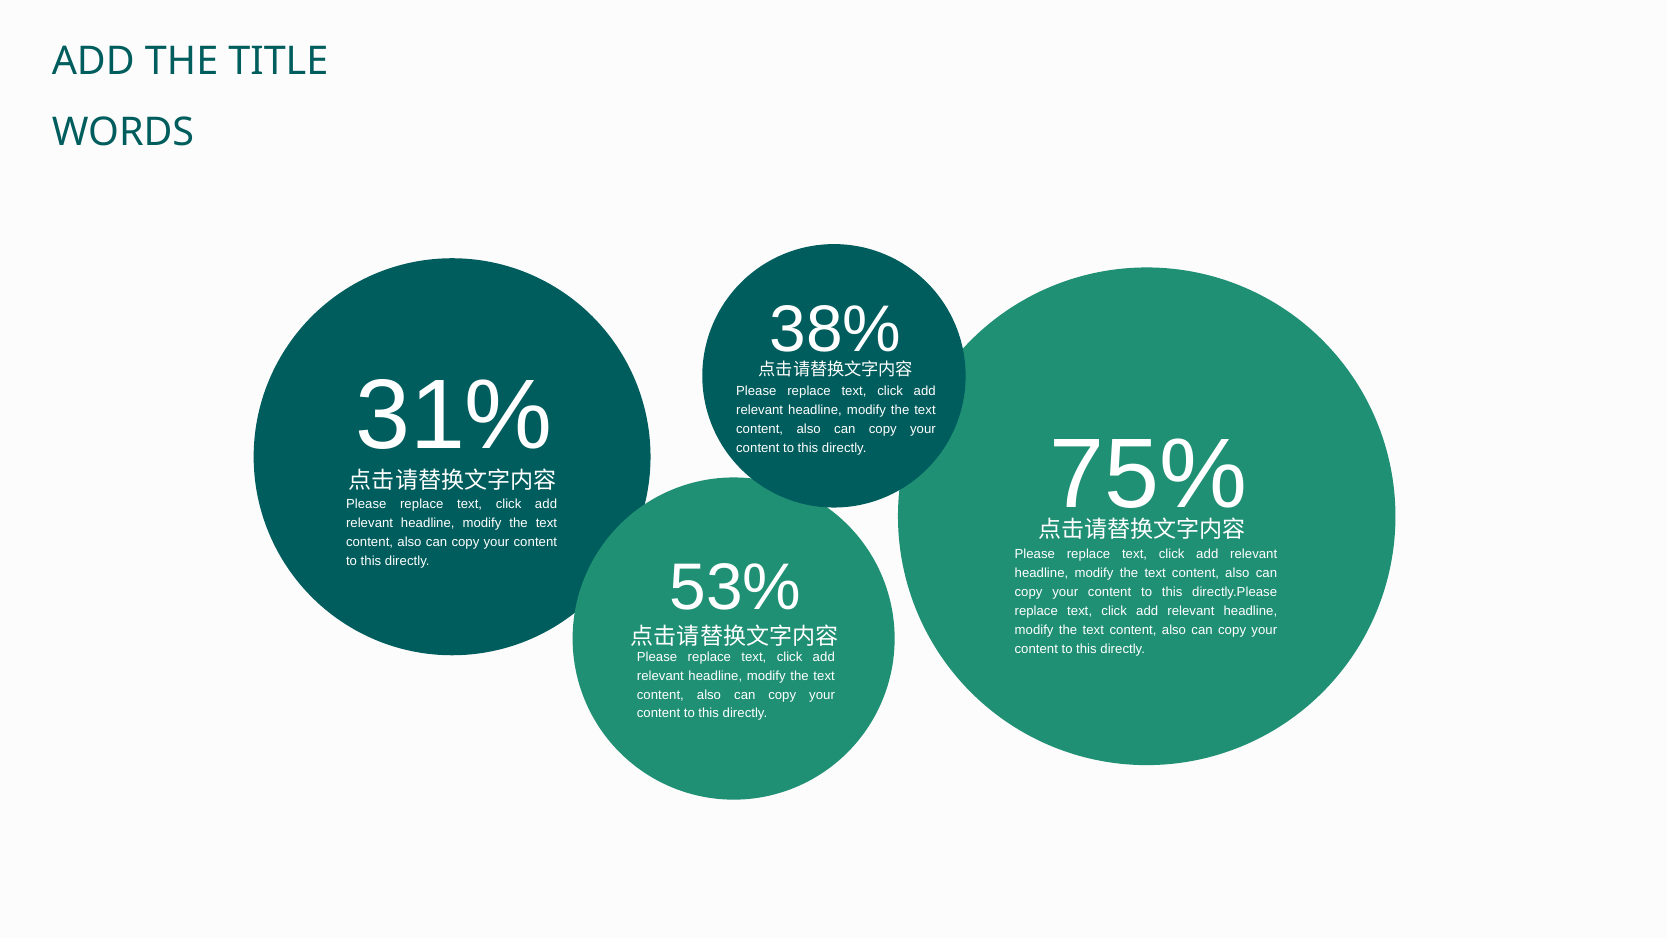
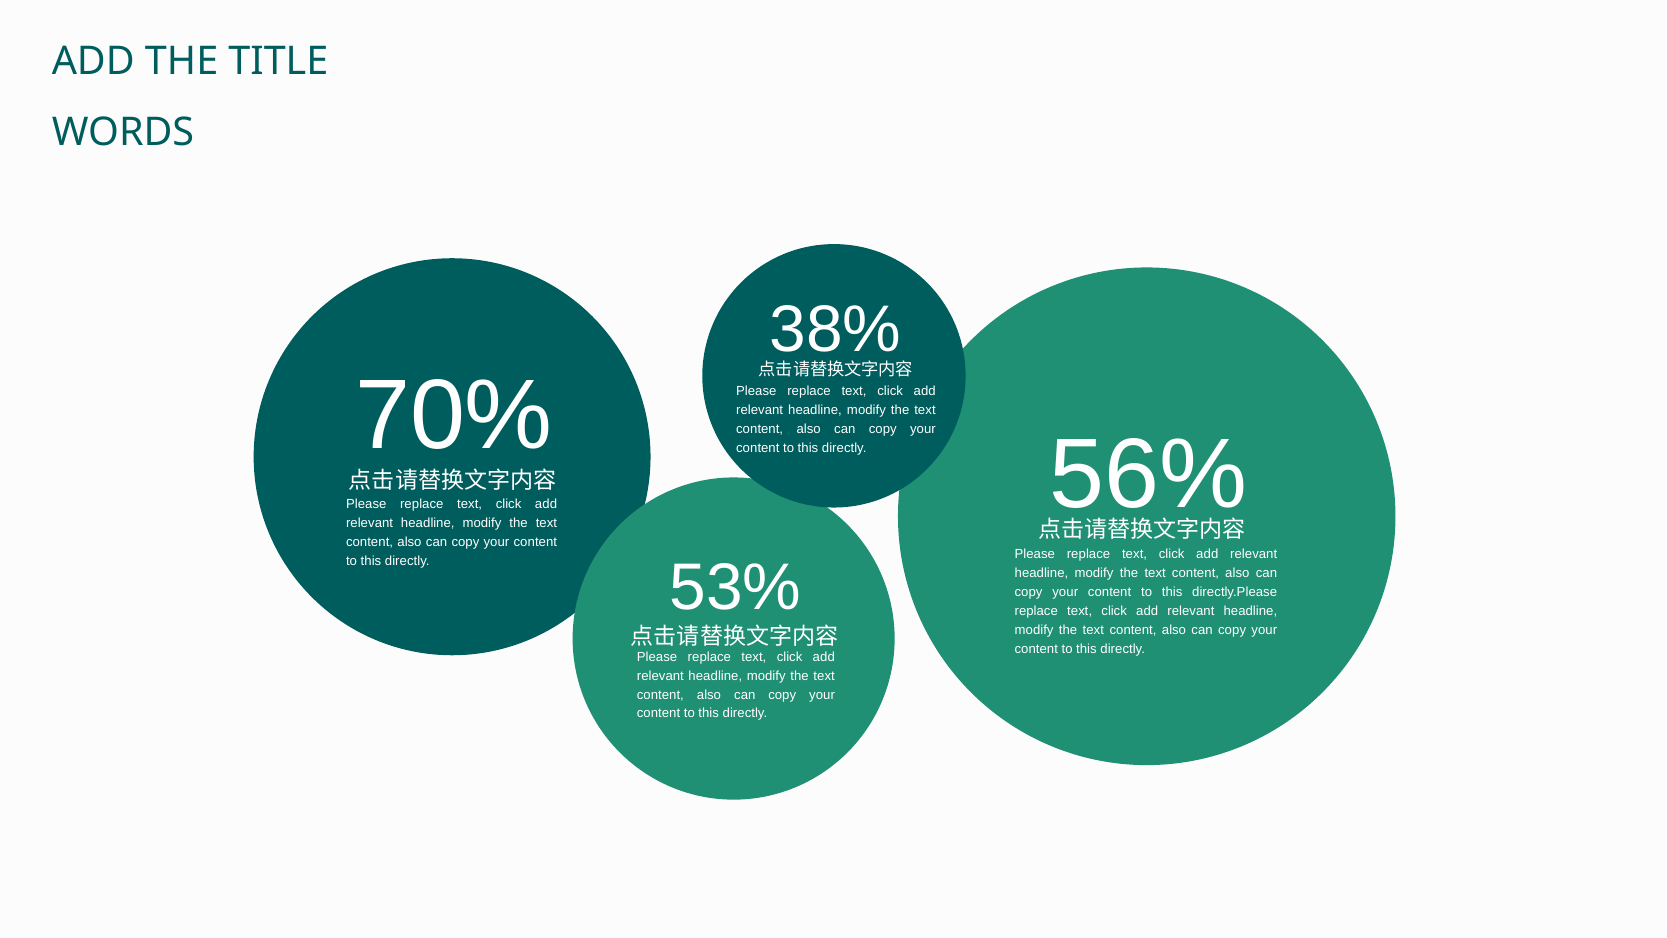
31%: 31% -> 70%
75%: 75% -> 56%
